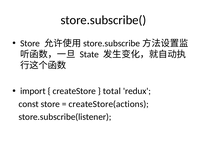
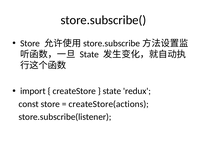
total at (112, 91): total -> state
